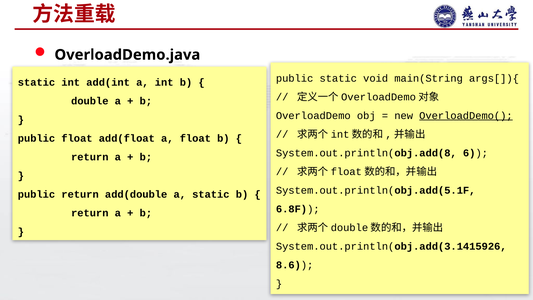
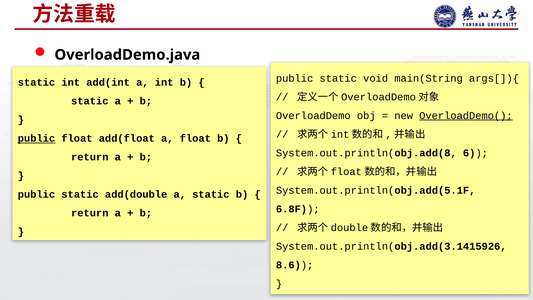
double at (90, 101): double -> static
public at (36, 138) underline: none -> present
return at (80, 194): return -> static
